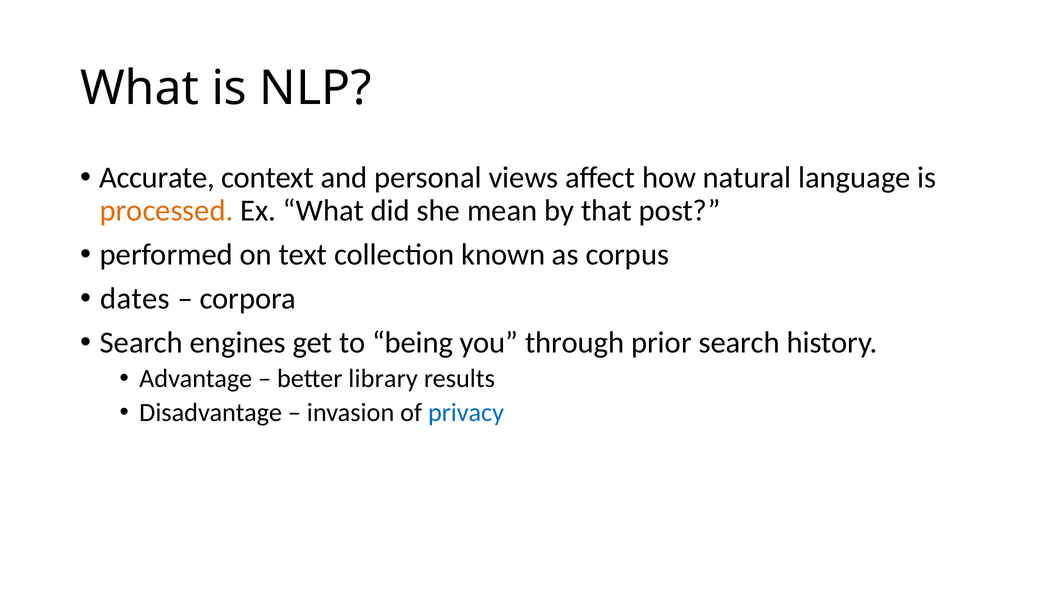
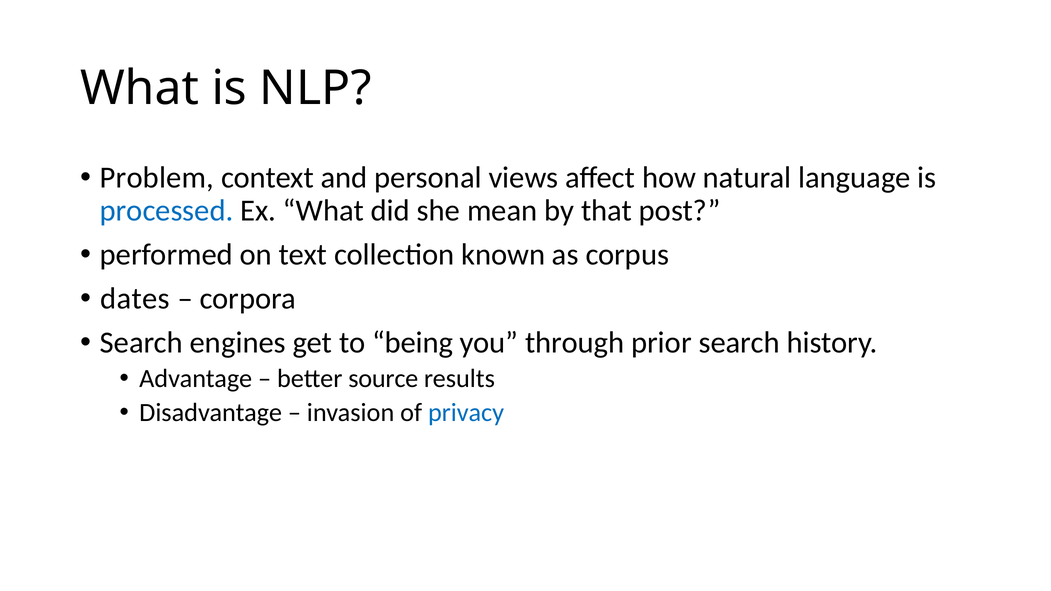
Accurate: Accurate -> Problem
processed colour: orange -> blue
library: library -> source
